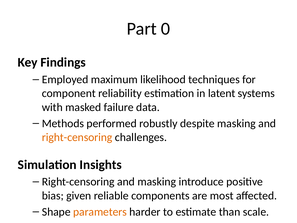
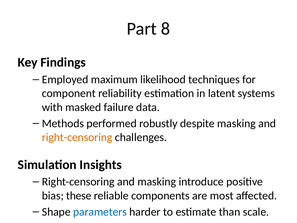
0: 0 -> 8
bias given: given -> these
parameters colour: orange -> blue
